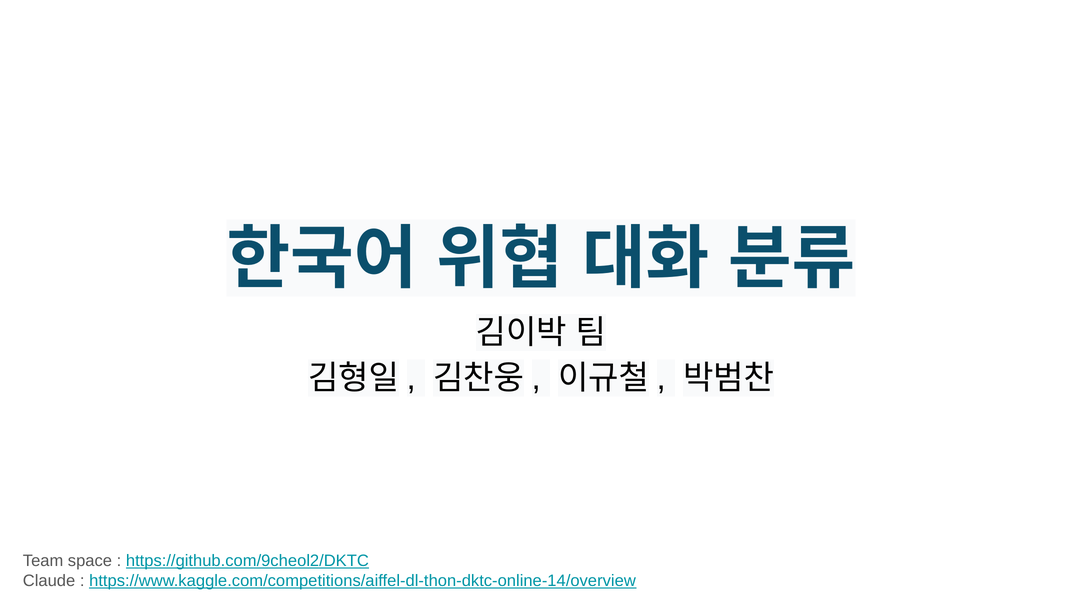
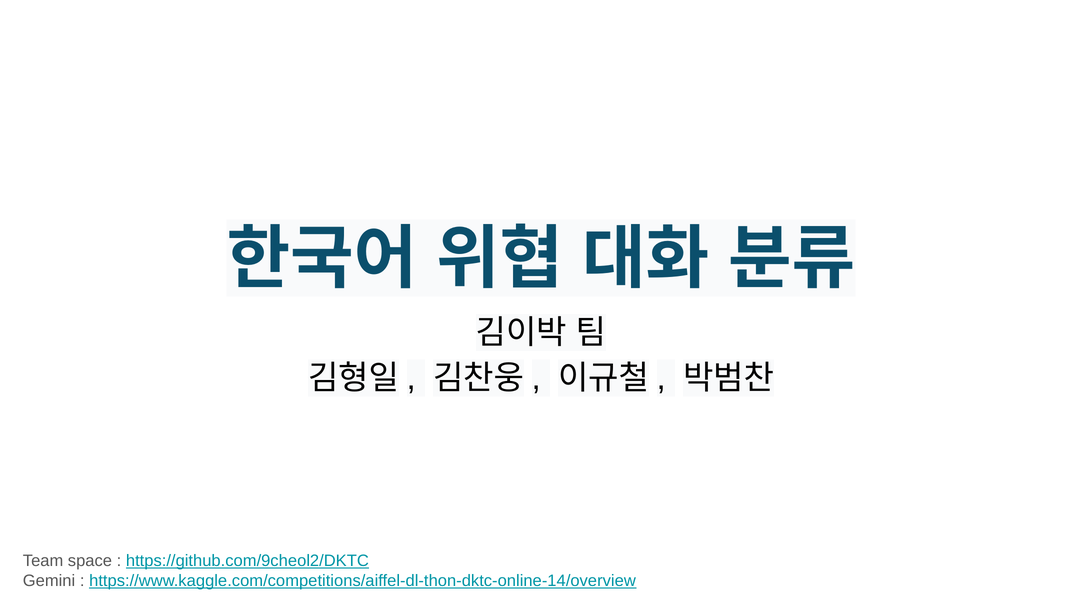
Claude: Claude -> Gemini
